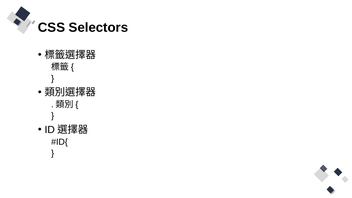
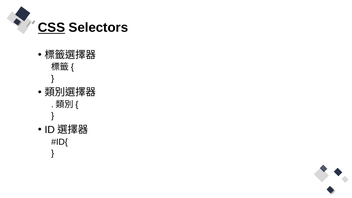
CSS underline: none -> present
